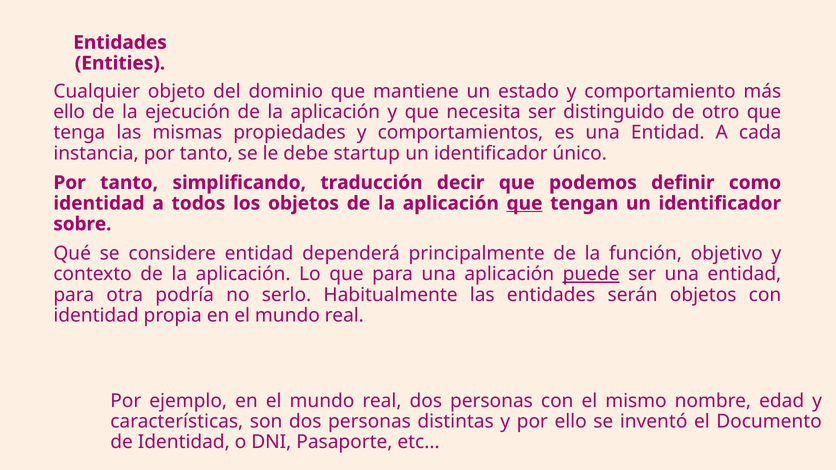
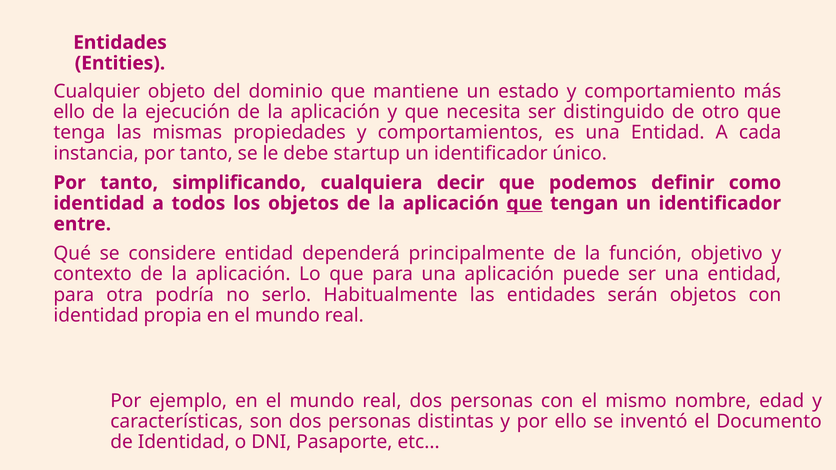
traducción: traducción -> cualquiera
sobre: sobre -> entre
puede underline: present -> none
